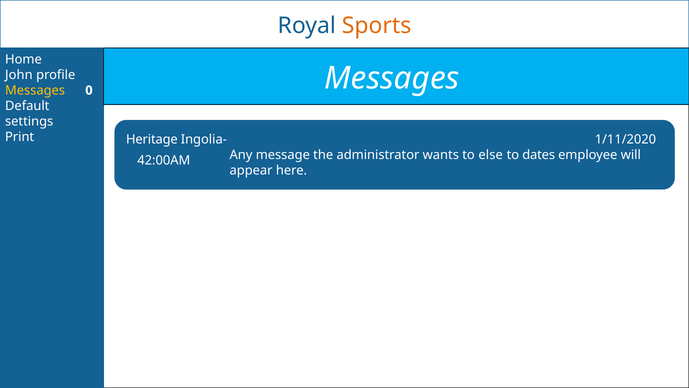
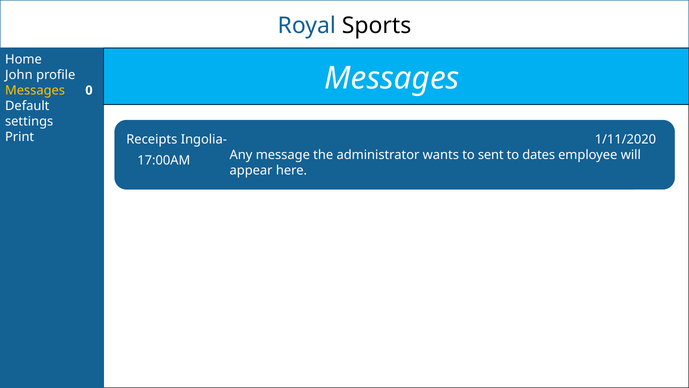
Sports colour: orange -> black
Heritage: Heritage -> Receipts
else: else -> sent
42:00AM: 42:00AM -> 17:00AM
